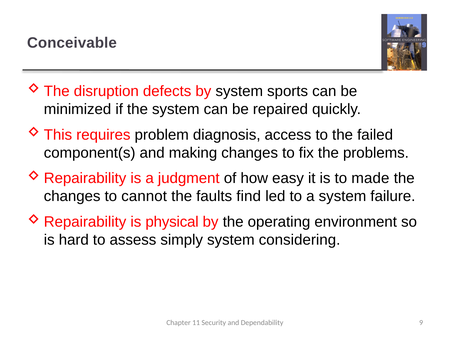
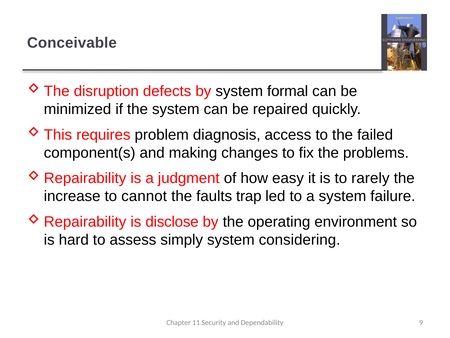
sports: sports -> formal
made: made -> rarely
changes at (72, 196): changes -> increase
find: find -> trap
physical: physical -> disclose
